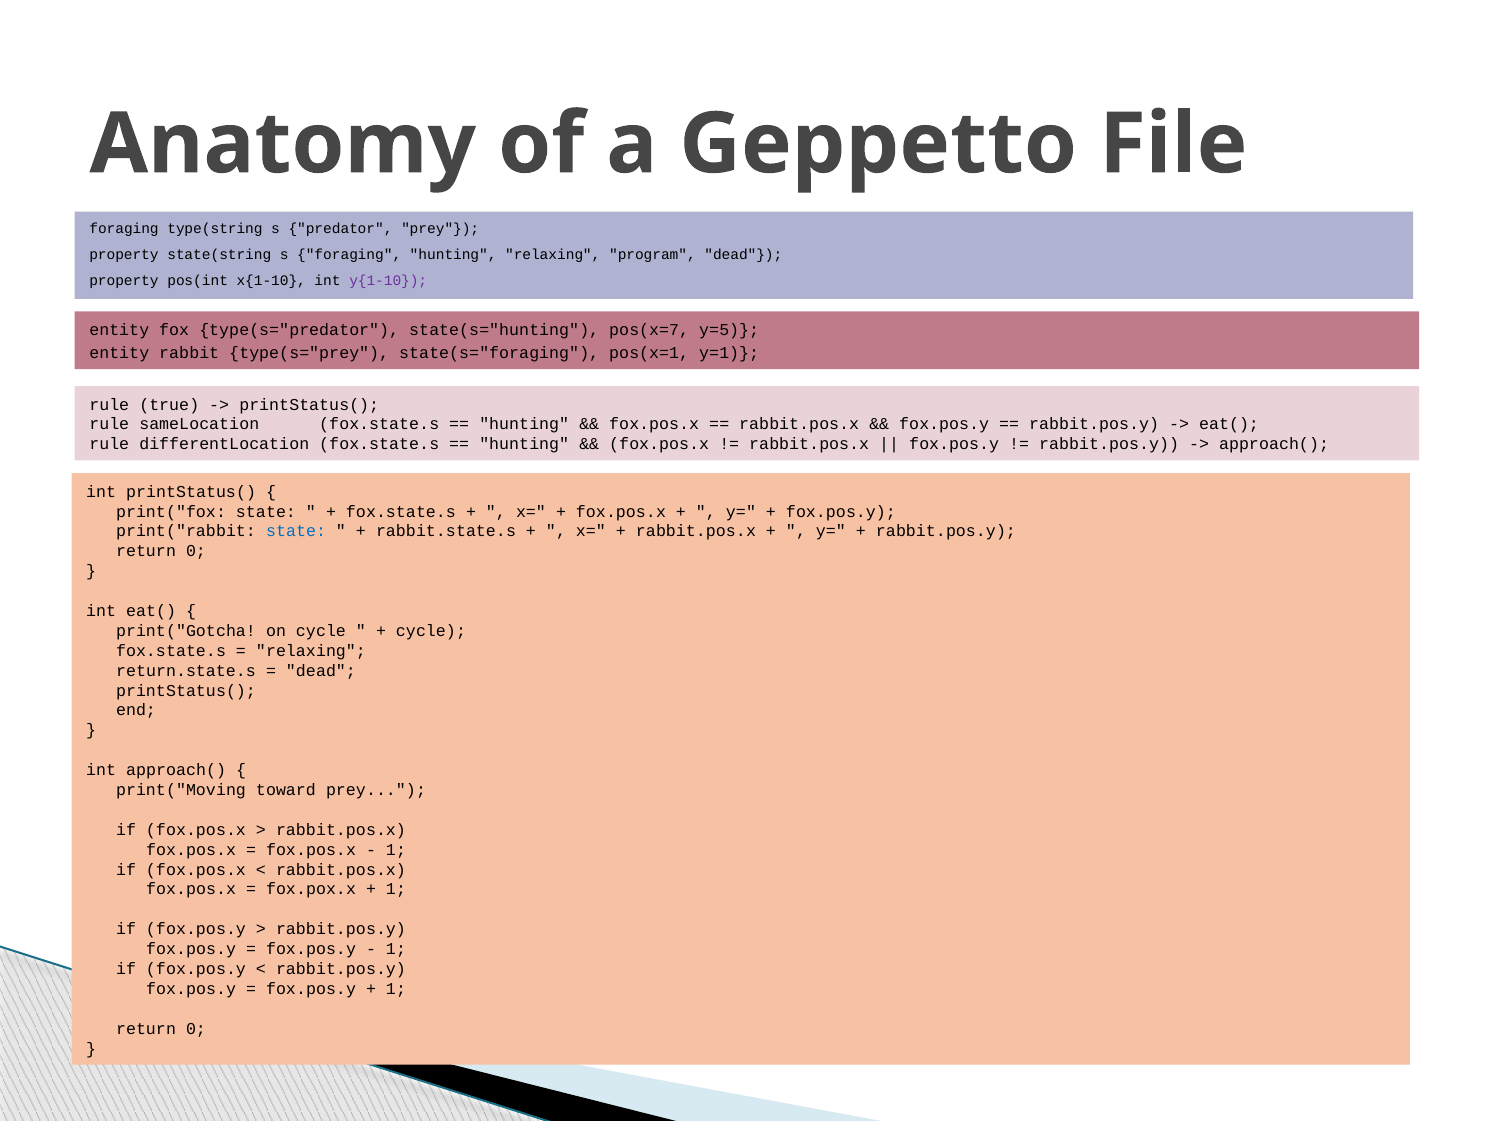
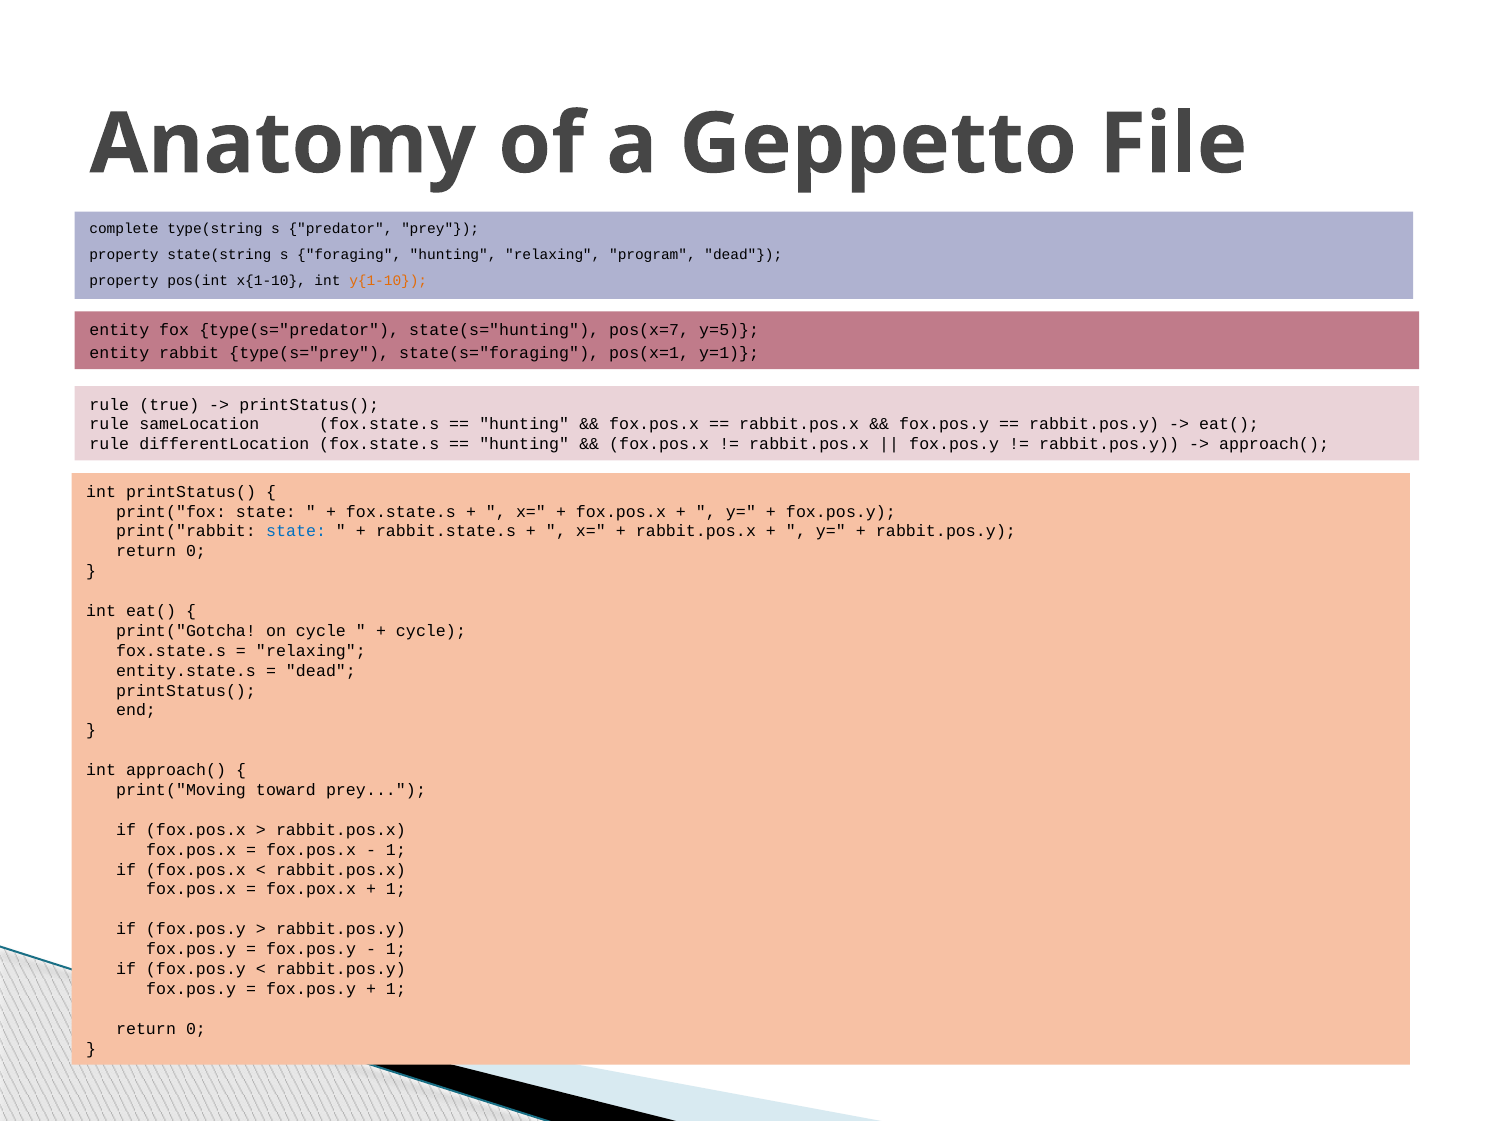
foraging at (124, 229): foraging -> complete
y{1-10 colour: purple -> orange
return.state.s: return.state.s -> entity.state.s
